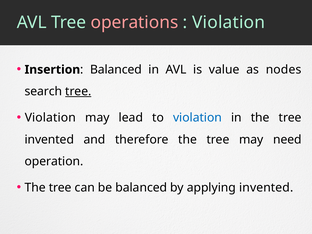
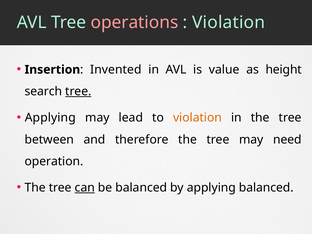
Balanced at (116, 70): Balanced -> Invented
nodes: nodes -> height
Violation at (50, 118): Violation -> Applying
violation at (197, 118) colour: blue -> orange
invented at (49, 140): invented -> between
can underline: none -> present
applying invented: invented -> balanced
